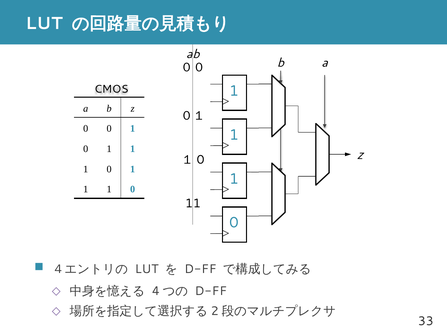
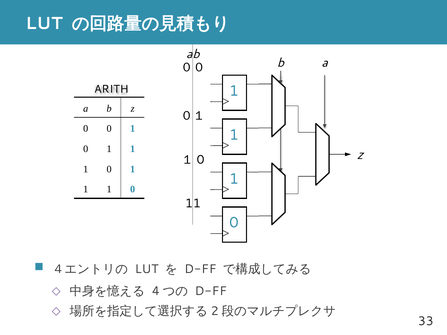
CMOS: CMOS -> ARITH
